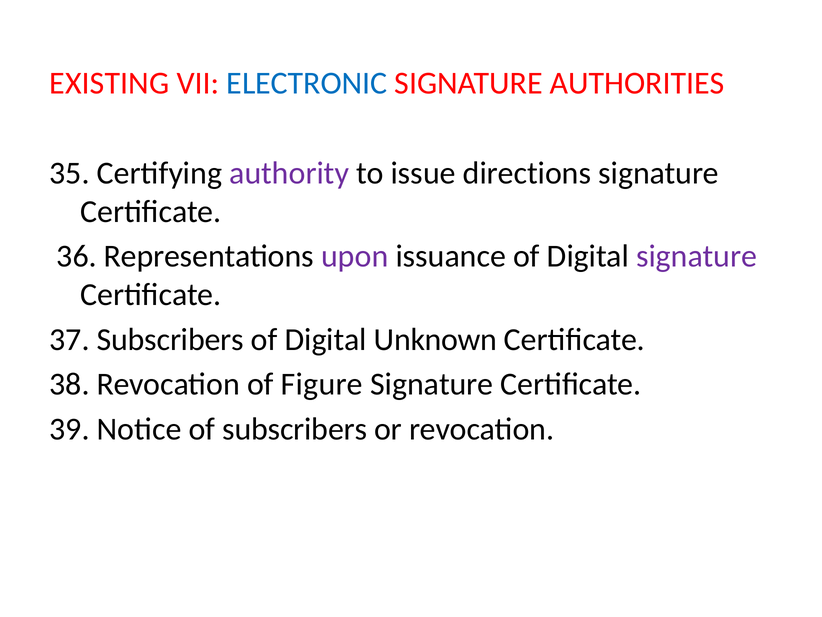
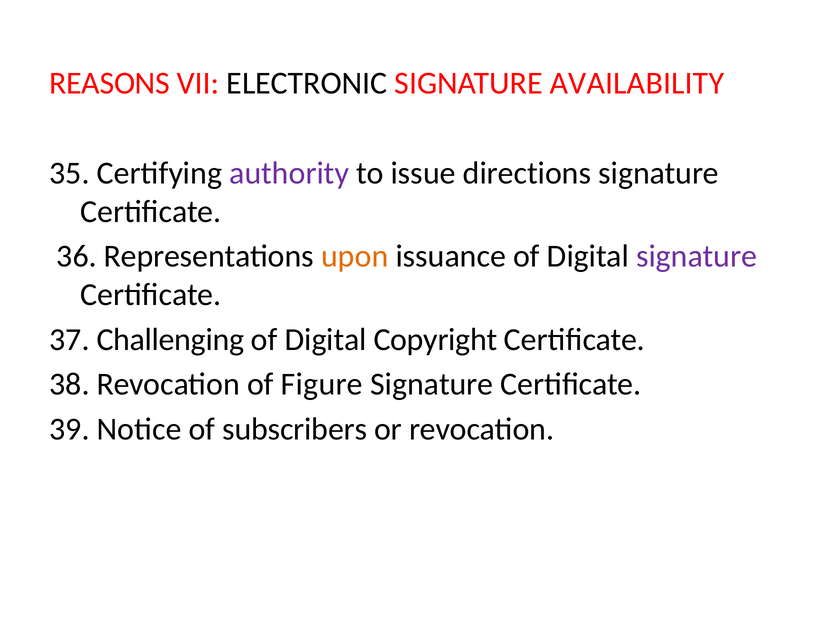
EXISTING: EXISTING -> REASONS
ELECTRONIC colour: blue -> black
AUTHORITIES: AUTHORITIES -> AVAILABILITY
upon colour: purple -> orange
37 Subscribers: Subscribers -> Challenging
Unknown: Unknown -> Copyright
